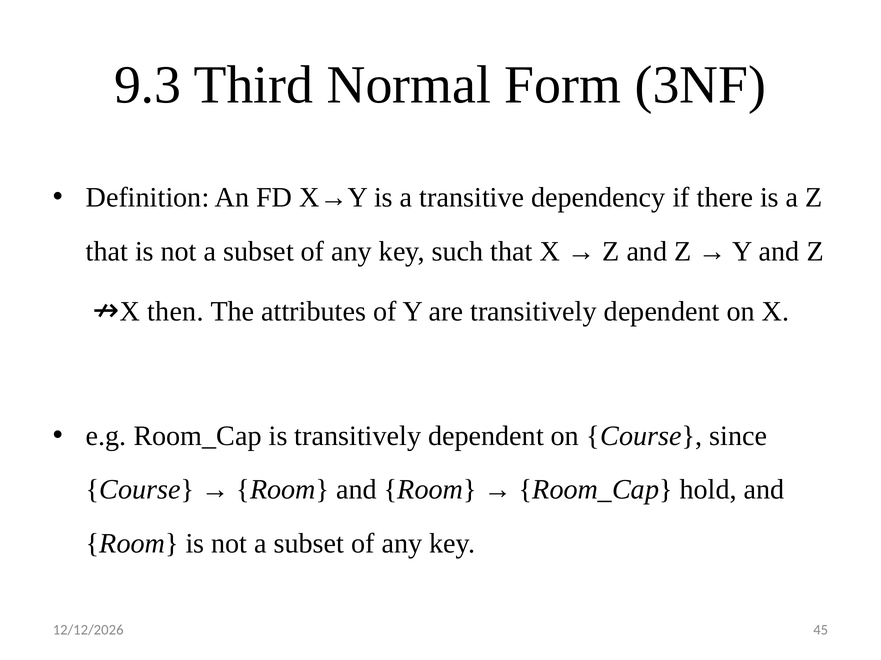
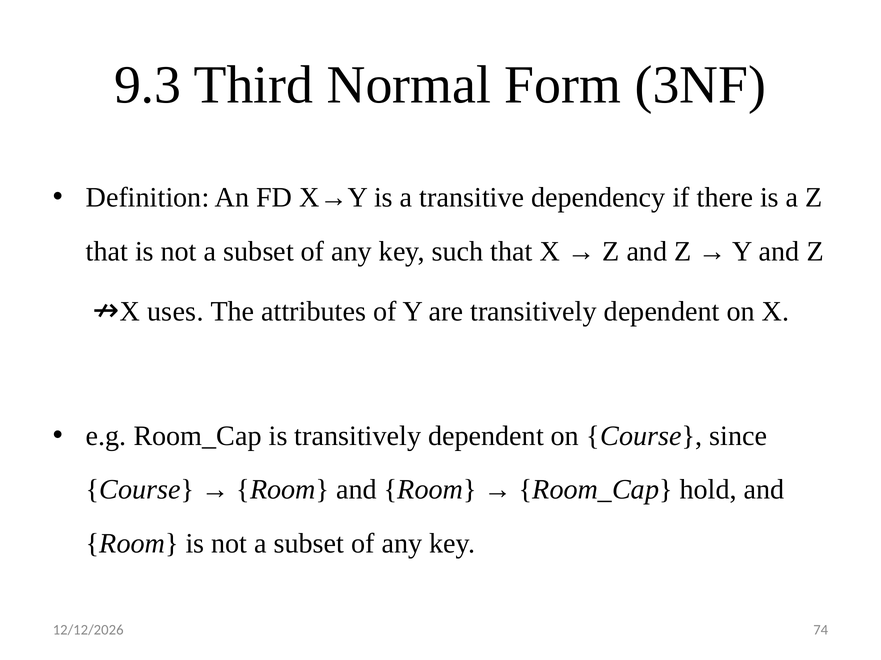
then: then -> uses
45: 45 -> 74
